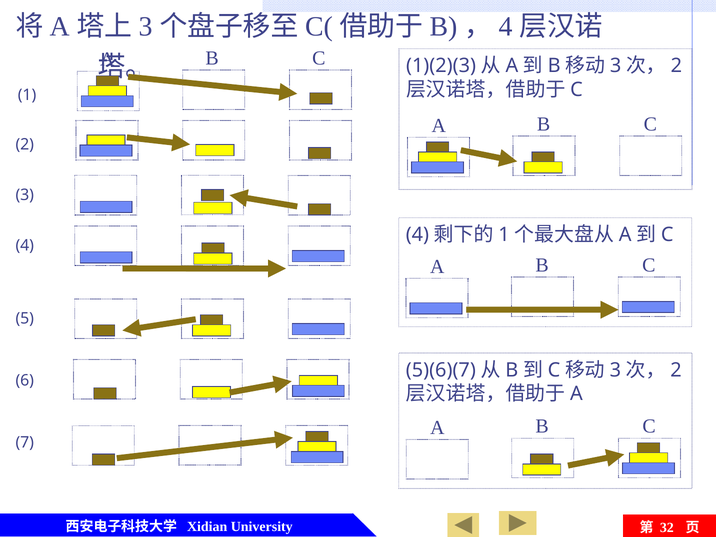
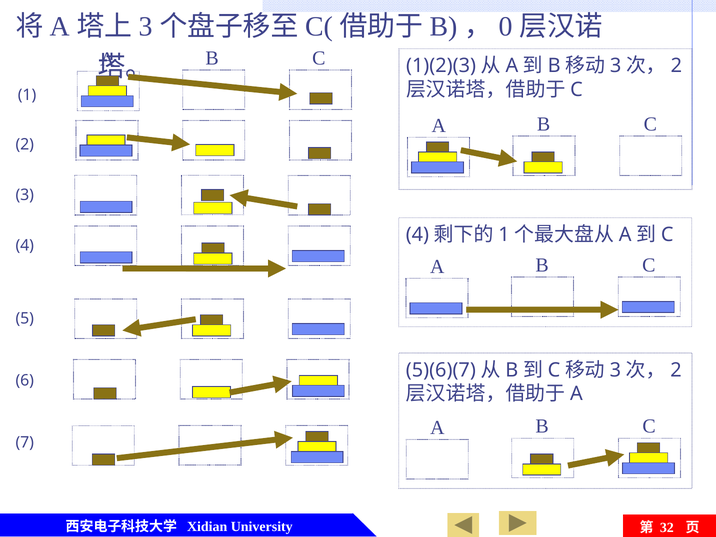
4 at (506, 27): 4 -> 0
